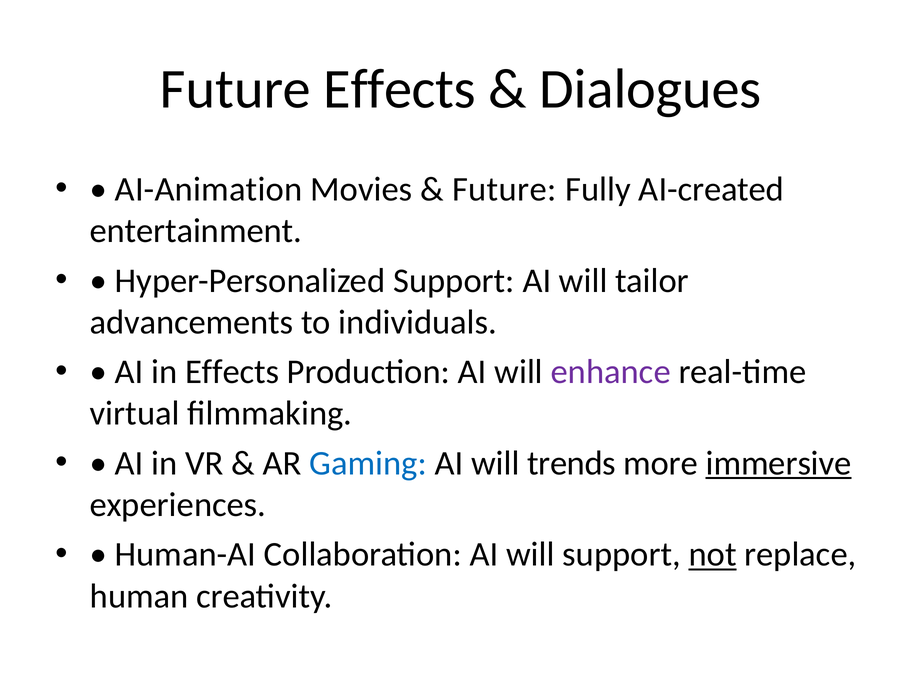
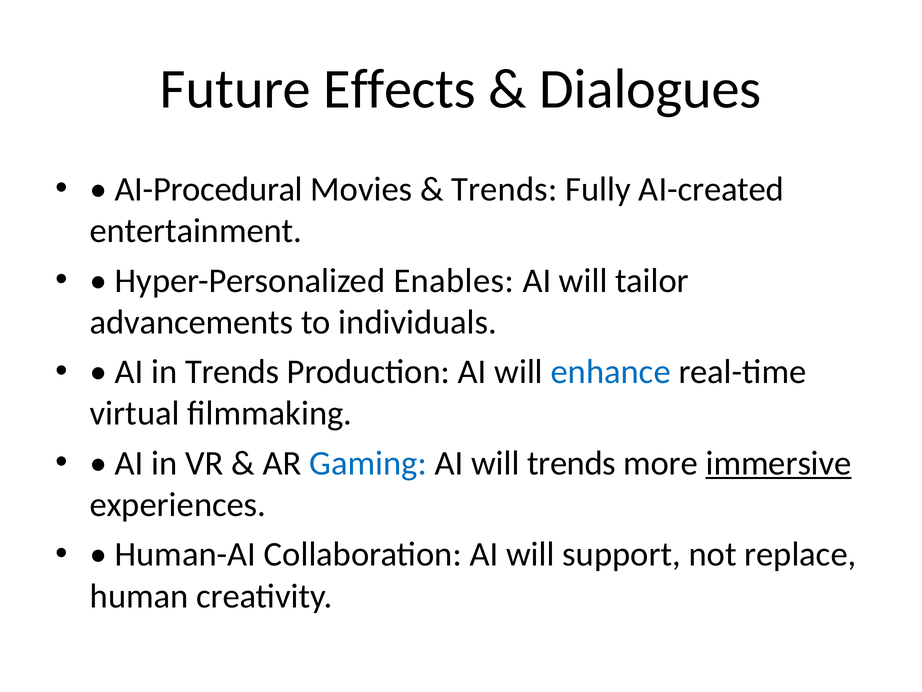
AI-Animation: AI-Animation -> AI-Procedural
Future at (504, 189): Future -> Trends
Hyper-Personalized Support: Support -> Enables
in Effects: Effects -> Trends
enhance colour: purple -> blue
not underline: present -> none
